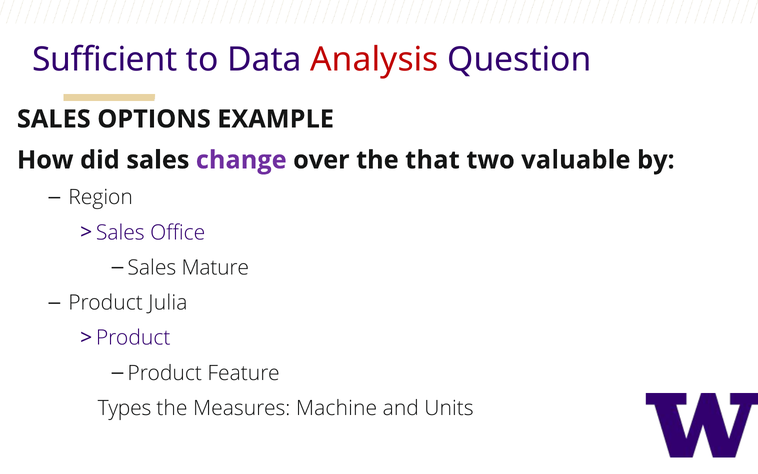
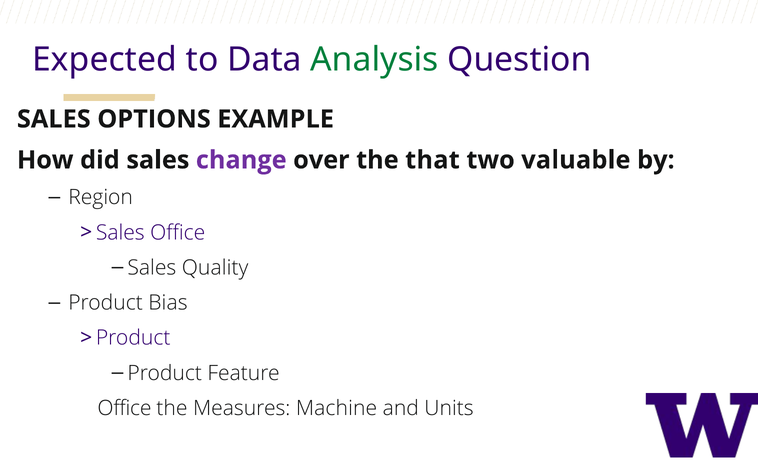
Sufficient: Sufficient -> Expected
Analysis colour: red -> green
Mature: Mature -> Quality
Julia: Julia -> Bias
Types at (124, 408): Types -> Office
